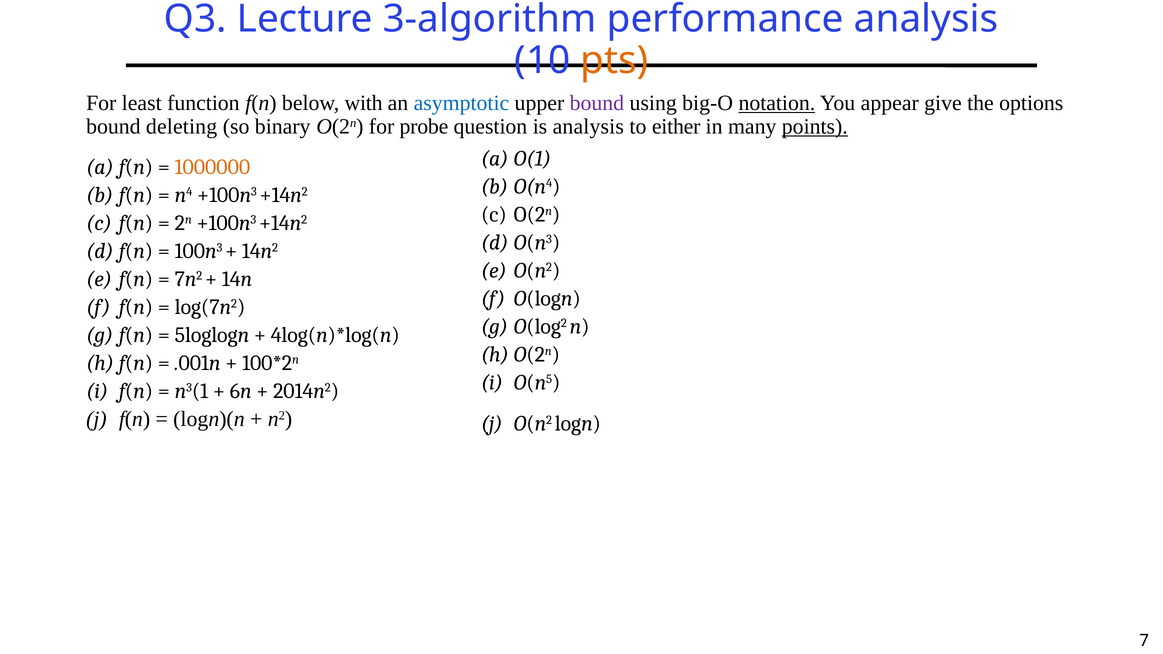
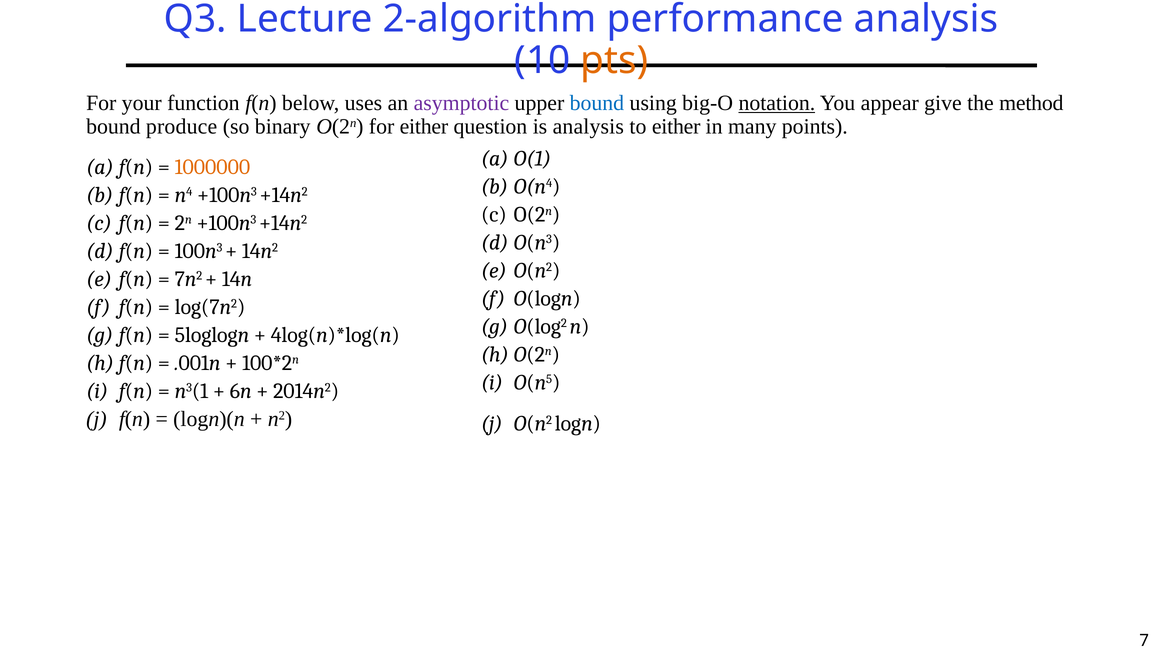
3-algorithm: 3-algorithm -> 2-algorithm
least: least -> your
with: with -> uses
asymptotic colour: blue -> purple
bound at (597, 103) colour: purple -> blue
options: options -> method
deleting: deleting -> produce
for probe: probe -> either
points underline: present -> none
